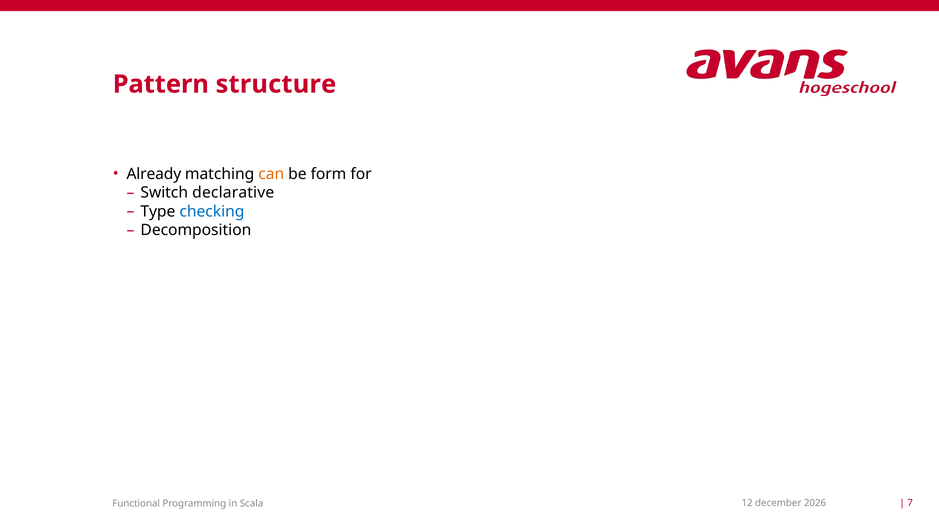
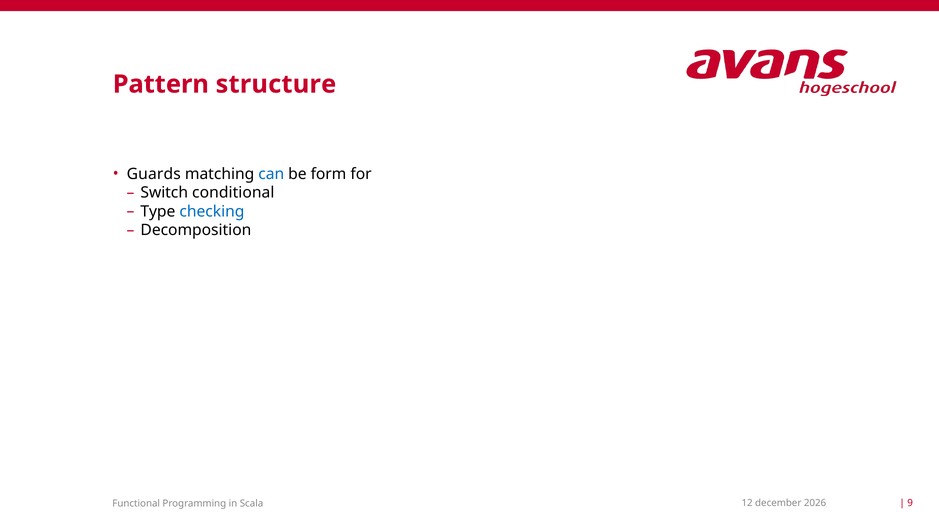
Already: Already -> Guards
can colour: orange -> blue
declarative: declarative -> conditional
7: 7 -> 9
